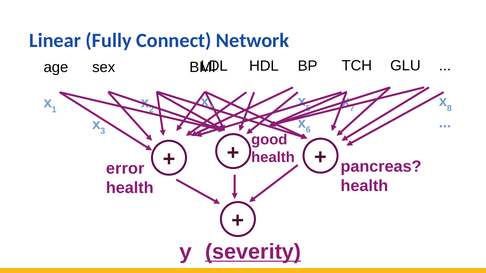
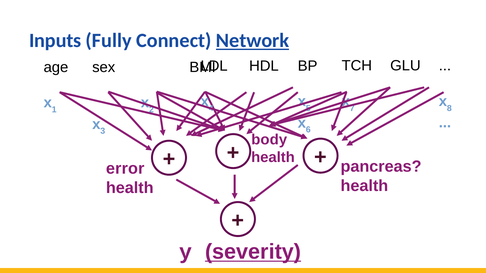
Linear: Linear -> Inputs
Network underline: none -> present
good: good -> body
